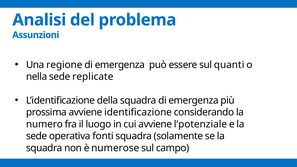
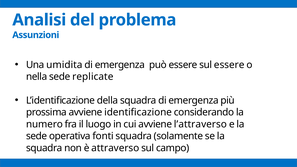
regione: regione -> umidita
sul quanti: quanti -> essere
l’potenziale: l’potenziale -> l’attraverso
numerose: numerose -> attraverso
